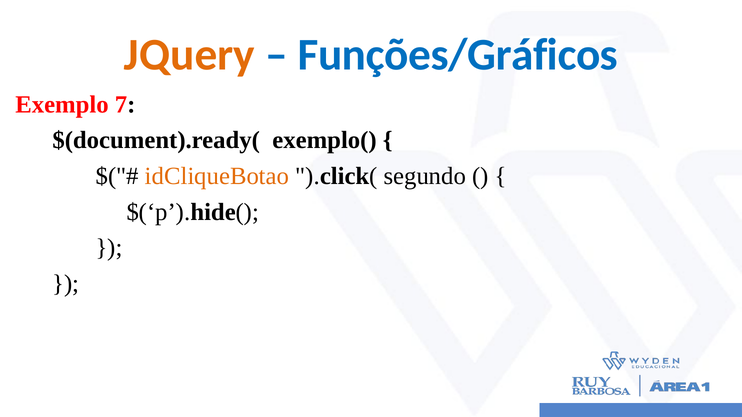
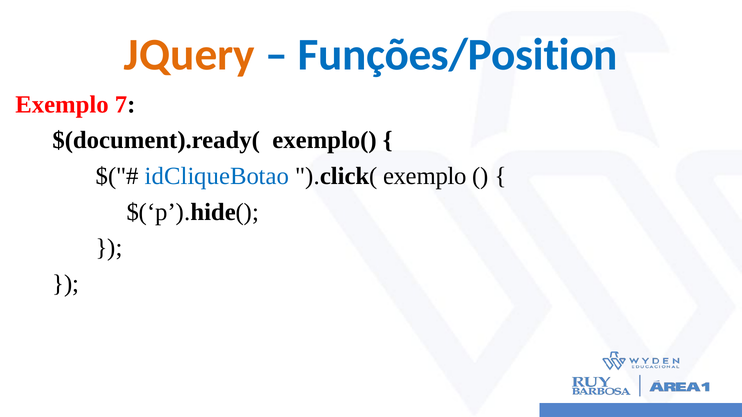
Funções/Gráficos: Funções/Gráficos -> Funções/Position
idCliqueBotao colour: orange -> blue
).click( segundo: segundo -> exemplo
